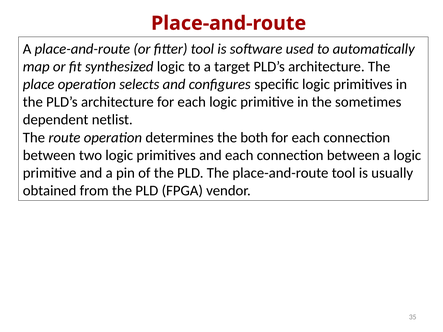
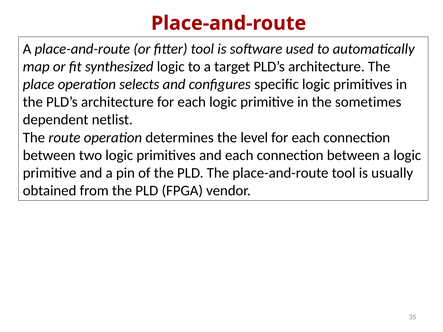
both: both -> level
